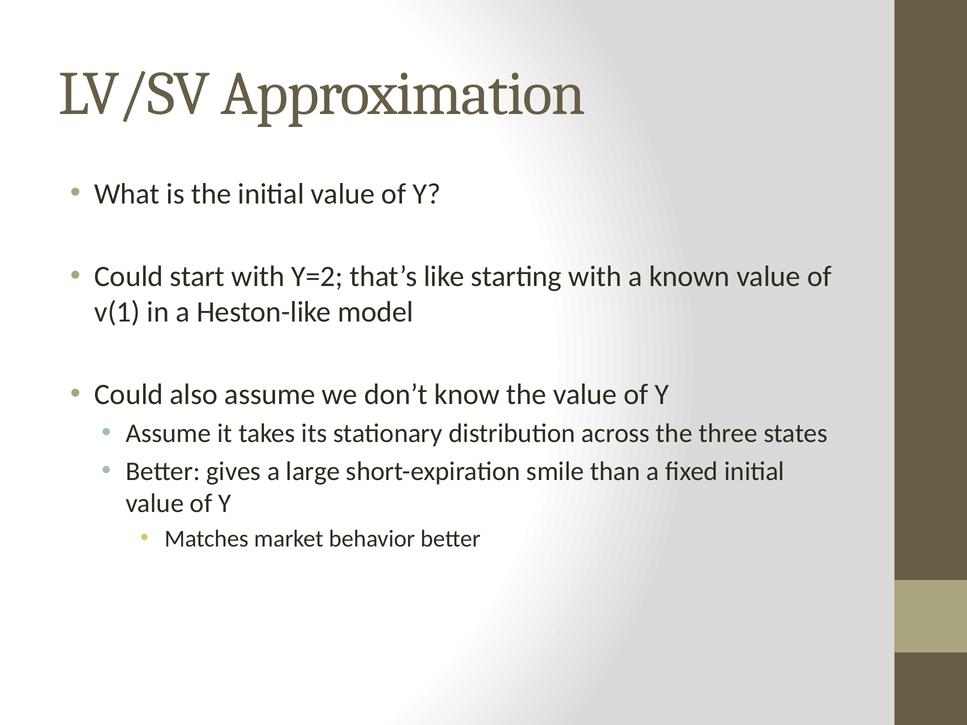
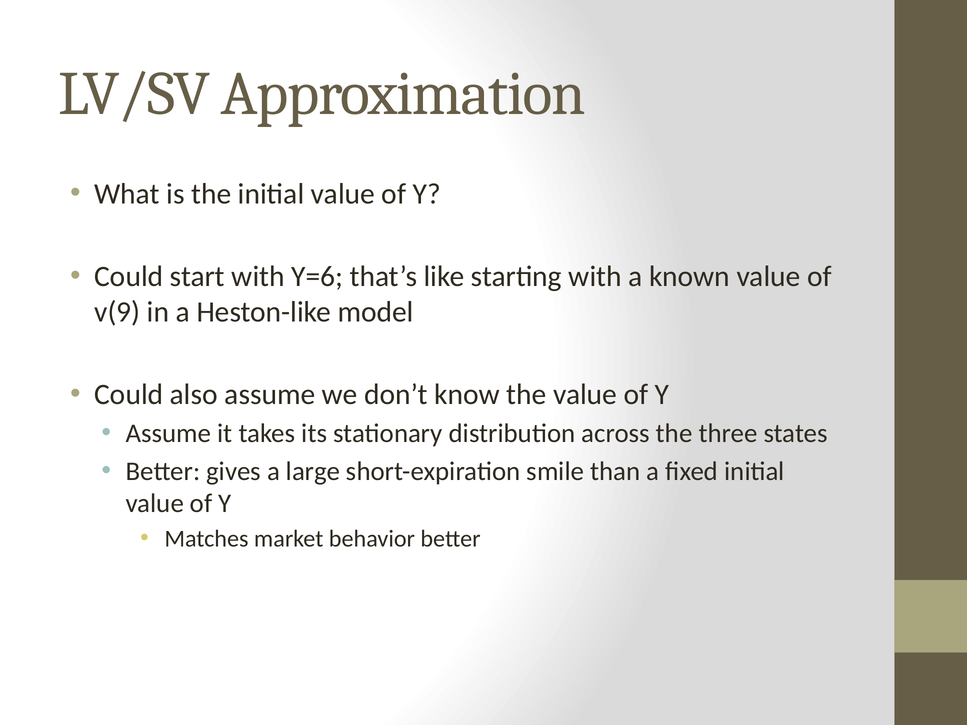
Y=2: Y=2 -> Y=6
v(1: v(1 -> v(9
